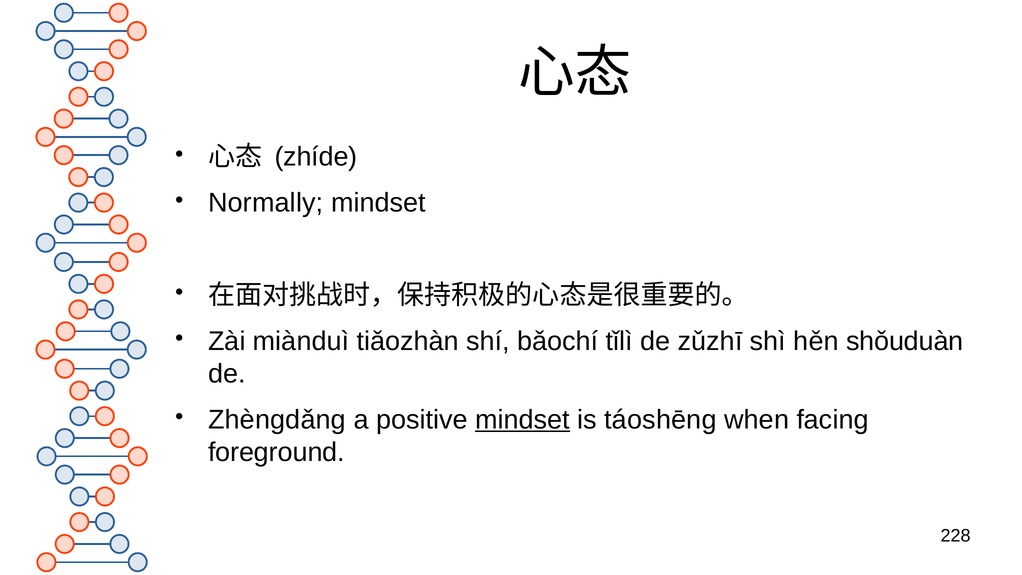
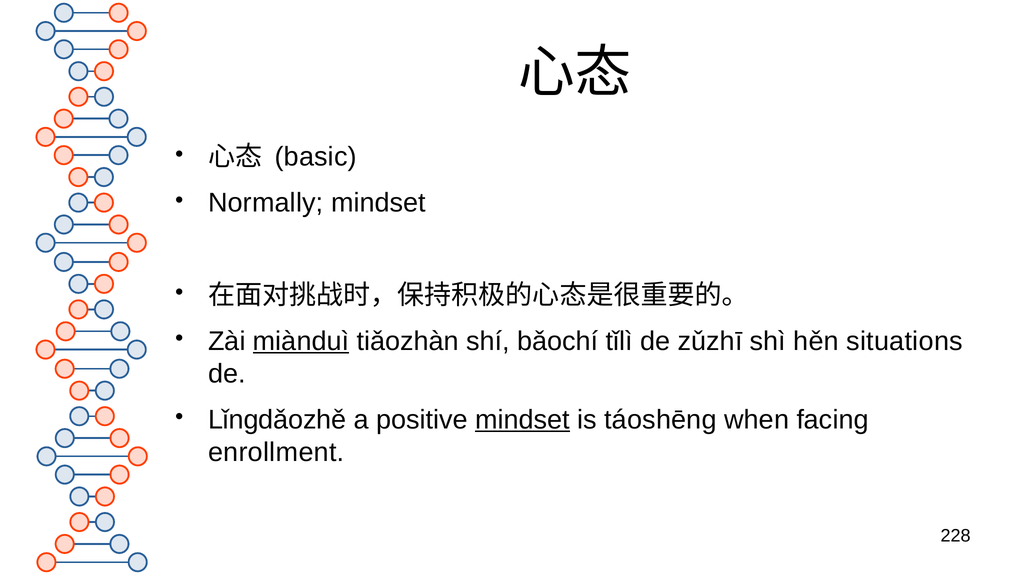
zhíde: zhíde -> basic
miànduì underline: none -> present
shǒuduàn: shǒuduàn -> situations
Zhèngdǎng: Zhèngdǎng -> Lǐngdǎozhě
foreground: foreground -> enrollment
